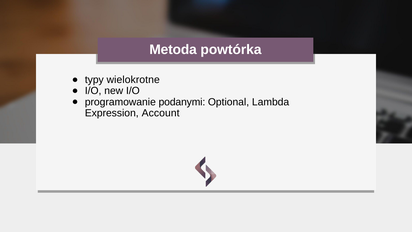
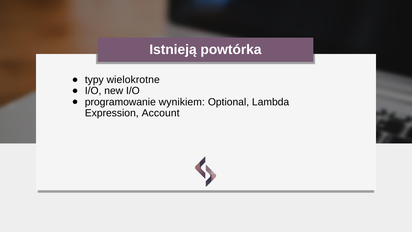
Metoda: Metoda -> Istnieją
podanymi: podanymi -> wynikiem
